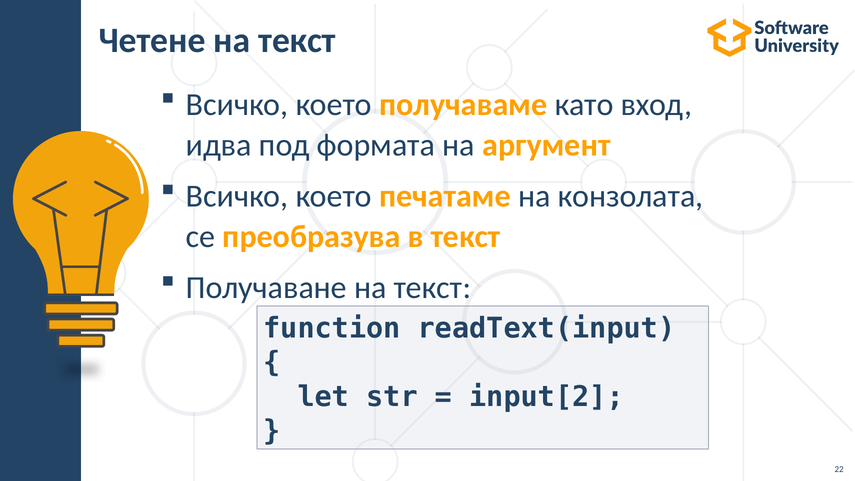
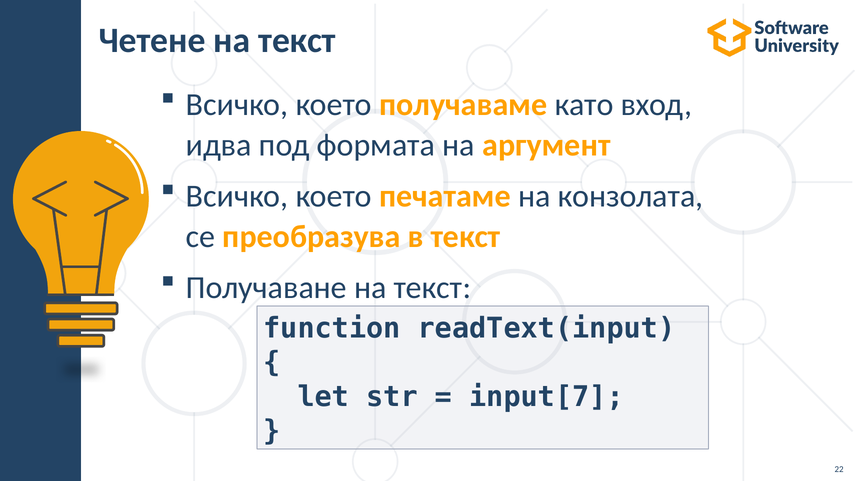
input[2: input[2 -> input[7
